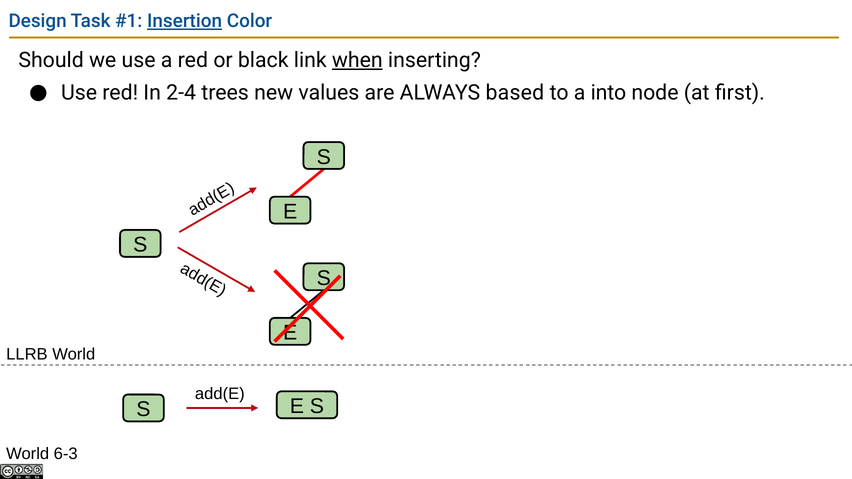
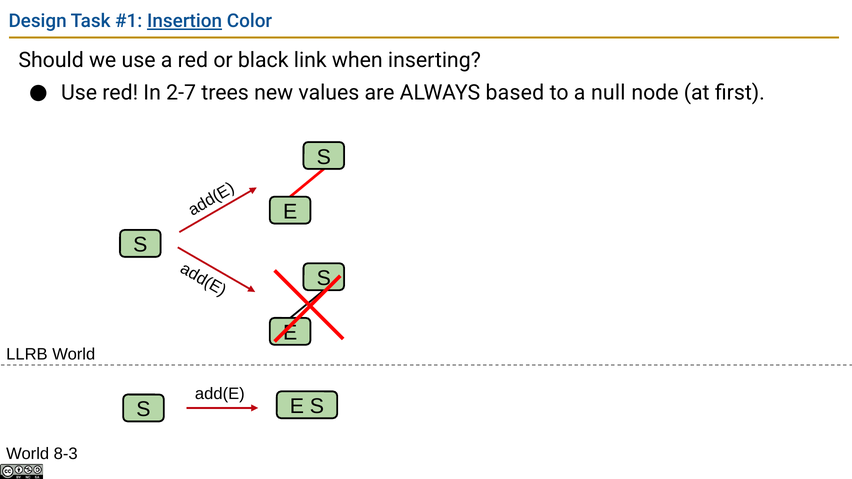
when underline: present -> none
2-4: 2-4 -> 2-7
into: into -> null
6-3: 6-3 -> 8-3
